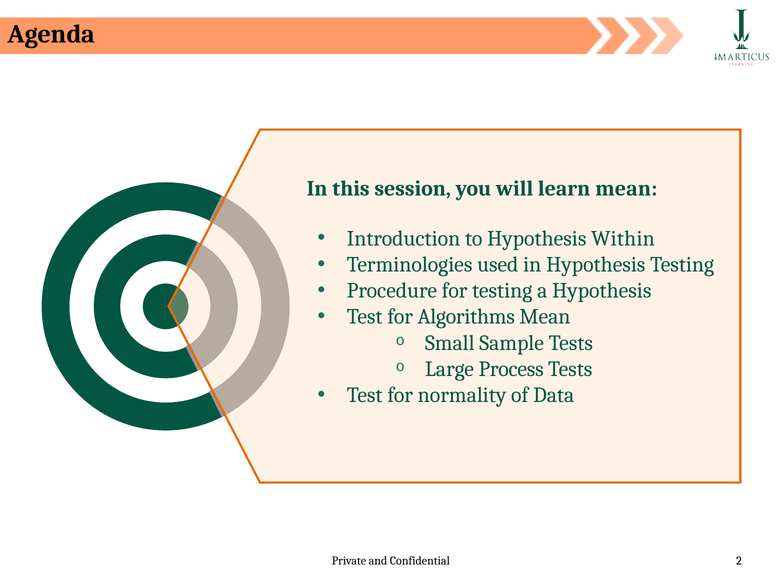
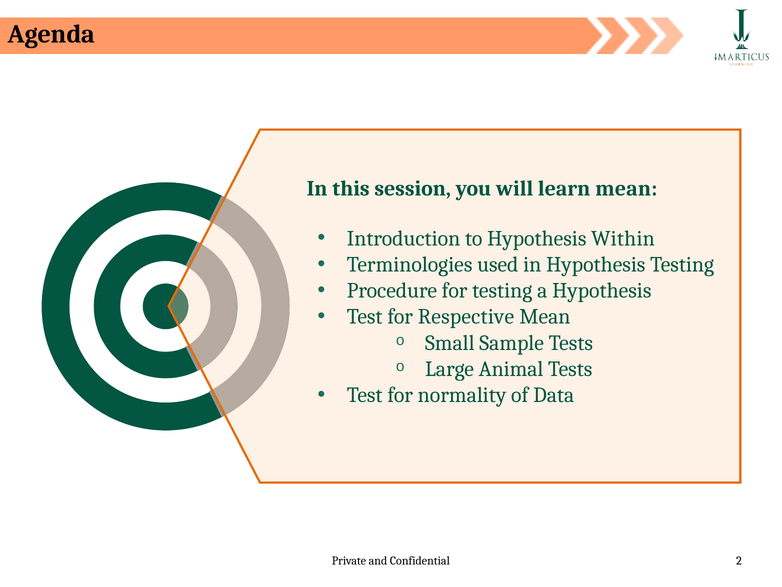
Algorithms: Algorithms -> Respective
Process: Process -> Animal
